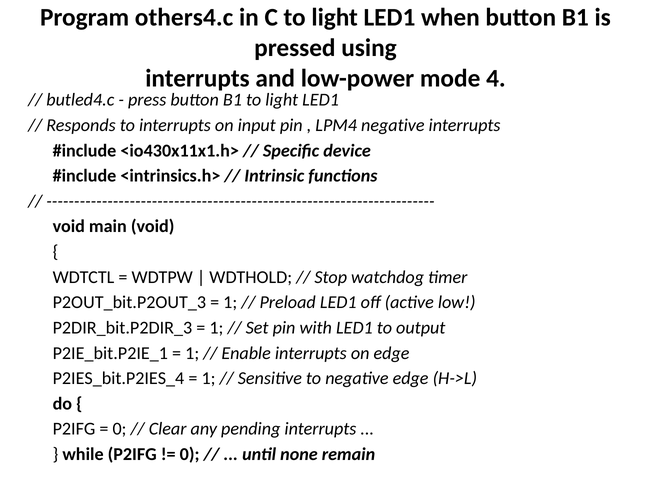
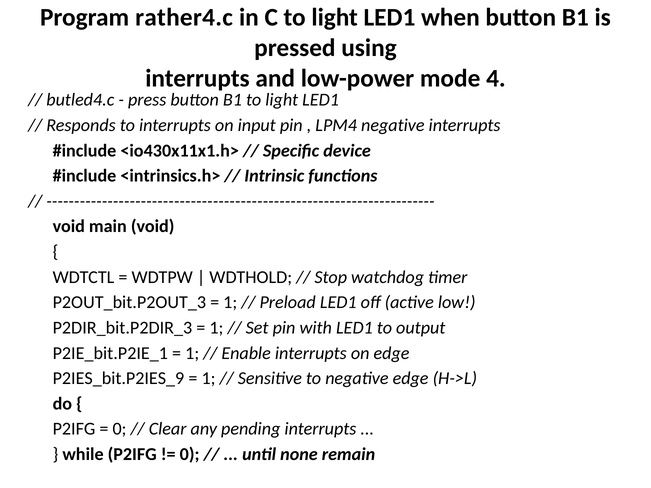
others4.c: others4.c -> rather4.c
P2IES_bit.P2IES_4: P2IES_bit.P2IES_4 -> P2IES_bit.P2IES_9
